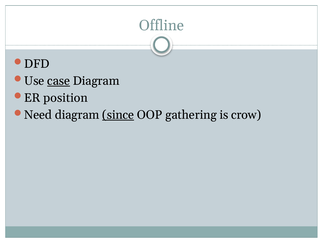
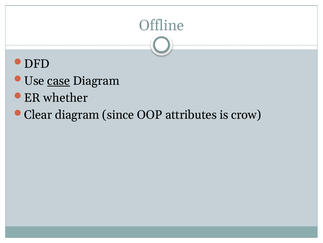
position: position -> whether
Need: Need -> Clear
since underline: present -> none
gathering: gathering -> attributes
